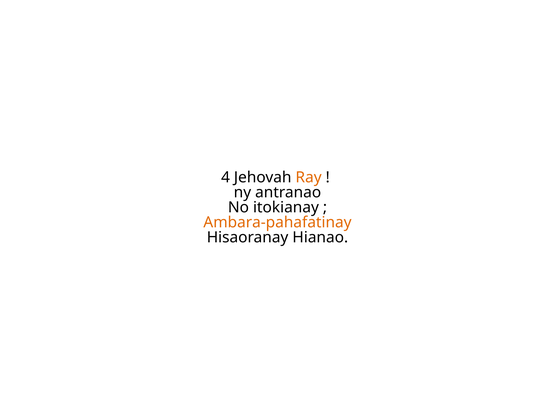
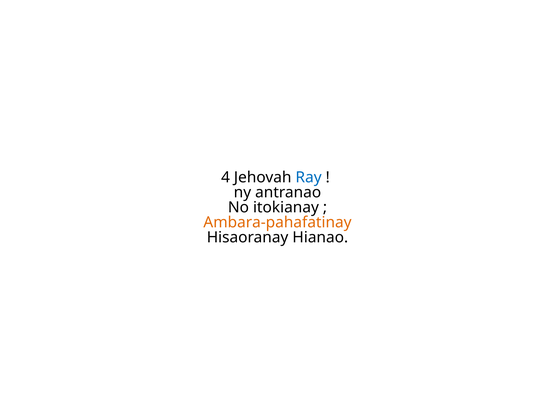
Ray colour: orange -> blue
